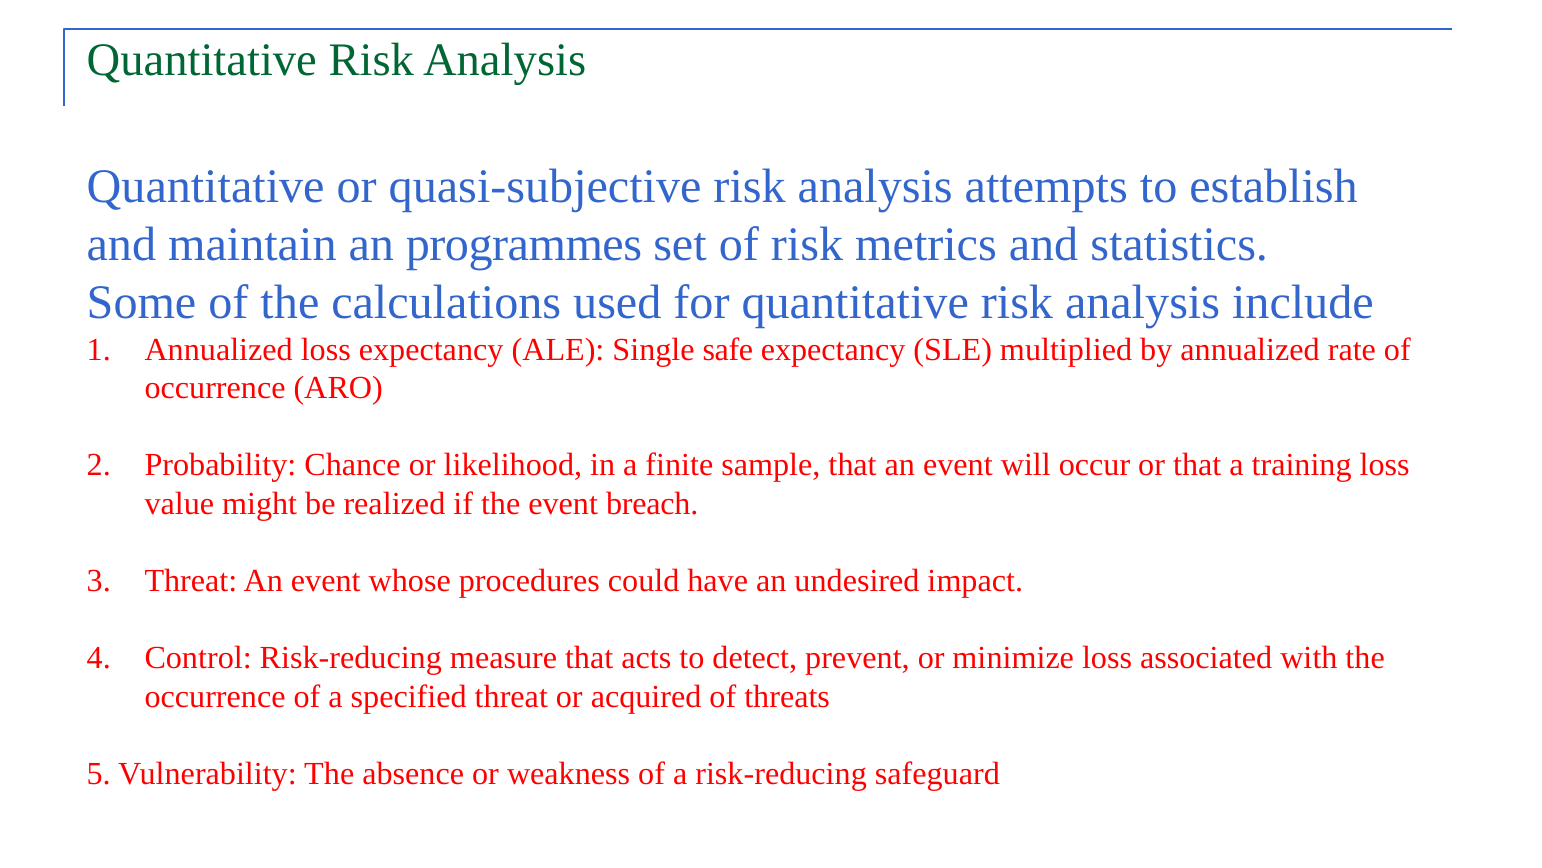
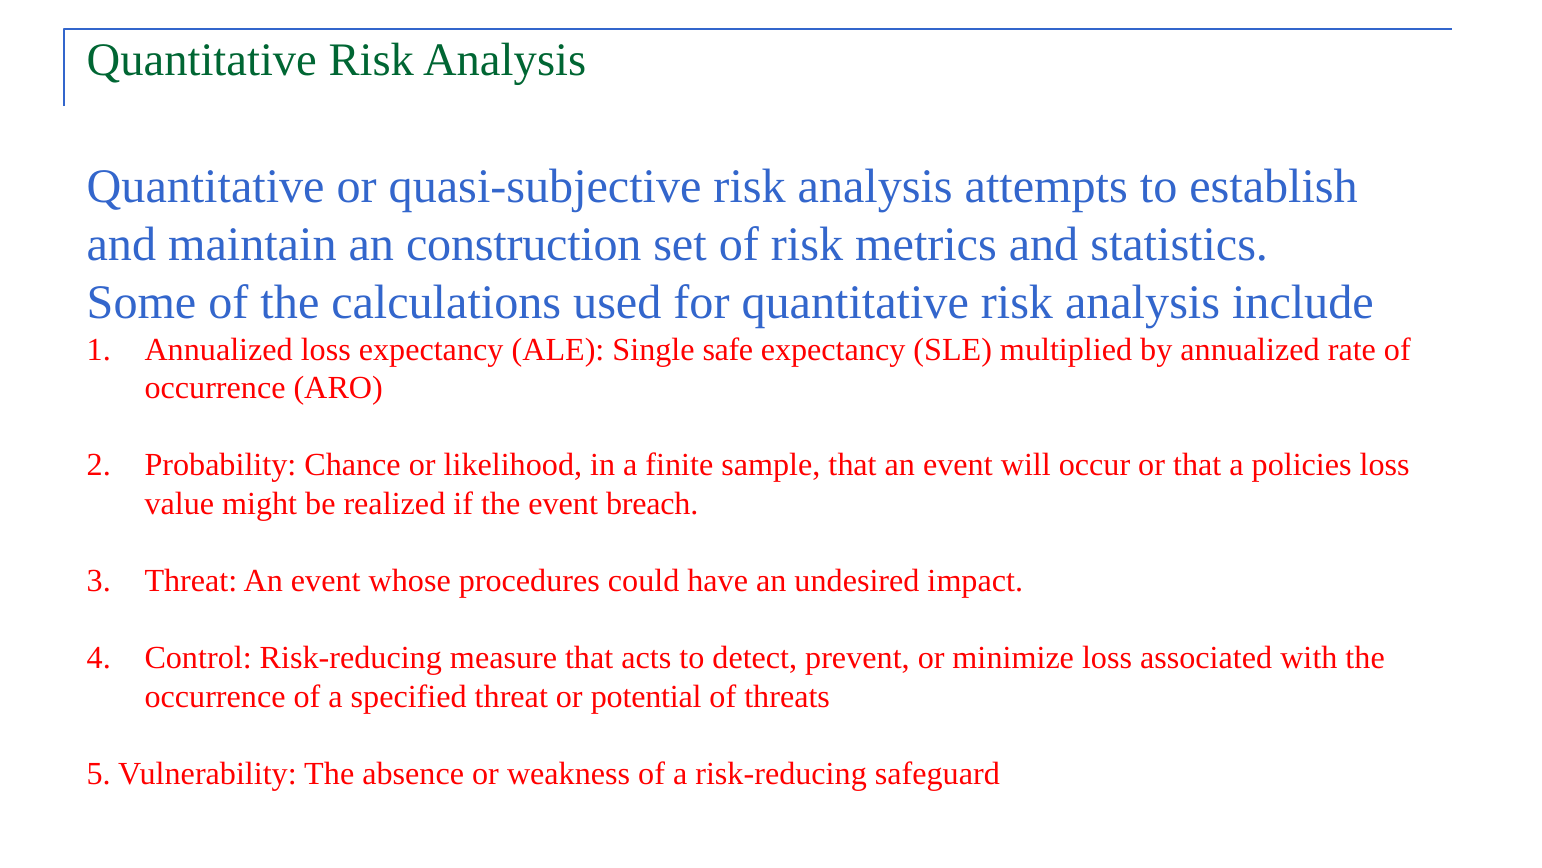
programmes: programmes -> construction
training: training -> policies
acquired: acquired -> potential
